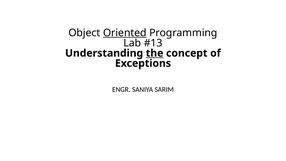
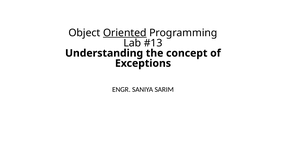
the underline: present -> none
